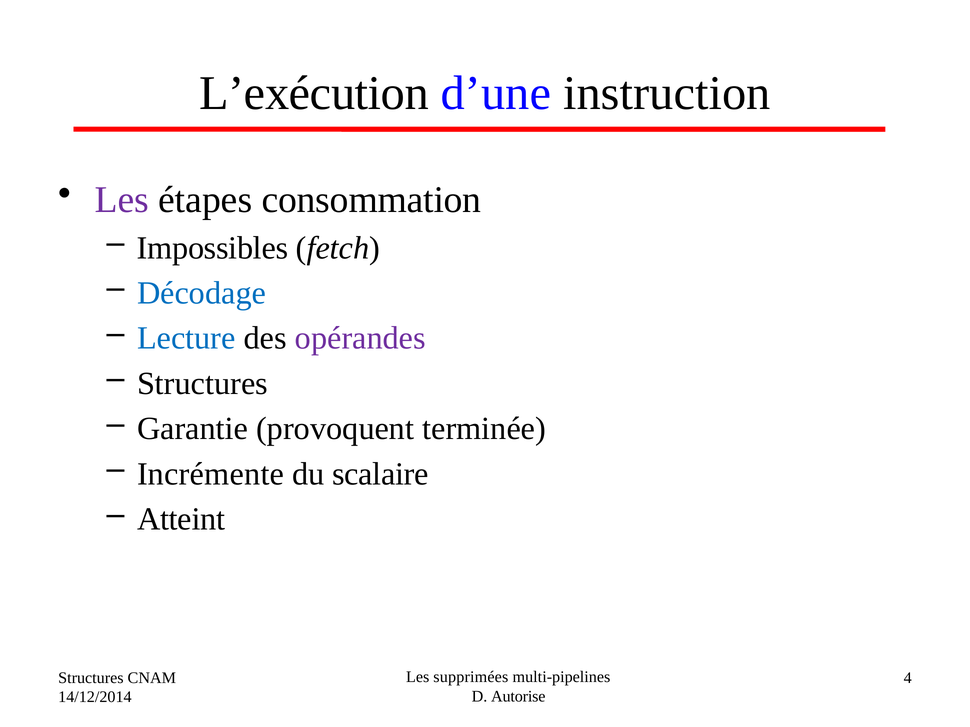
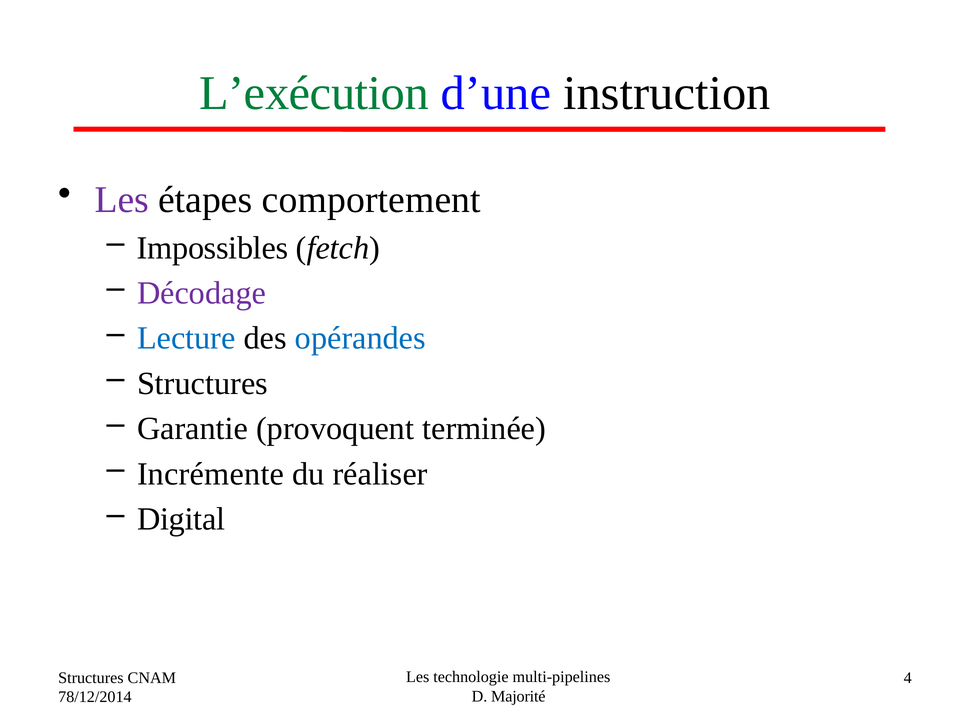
L’exécution colour: black -> green
consommation: consommation -> comportement
Décodage colour: blue -> purple
opérandes colour: purple -> blue
scalaire: scalaire -> réaliser
Atteint: Atteint -> Digital
supprimées: supprimées -> technologie
Autorise: Autorise -> Majorité
14/12/2014: 14/12/2014 -> 78/12/2014
